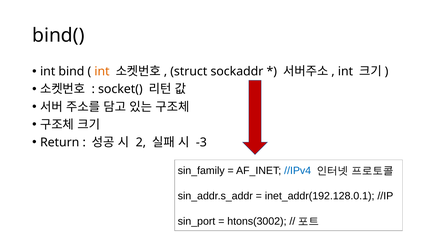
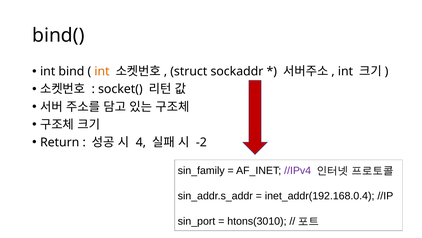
2: 2 -> 4
-3: -3 -> -2
//IPv4 colour: blue -> purple
inet_addr(192.128.0.1: inet_addr(192.128.0.1 -> inet_addr(192.168.0.4
htons(3002: htons(3002 -> htons(3010
